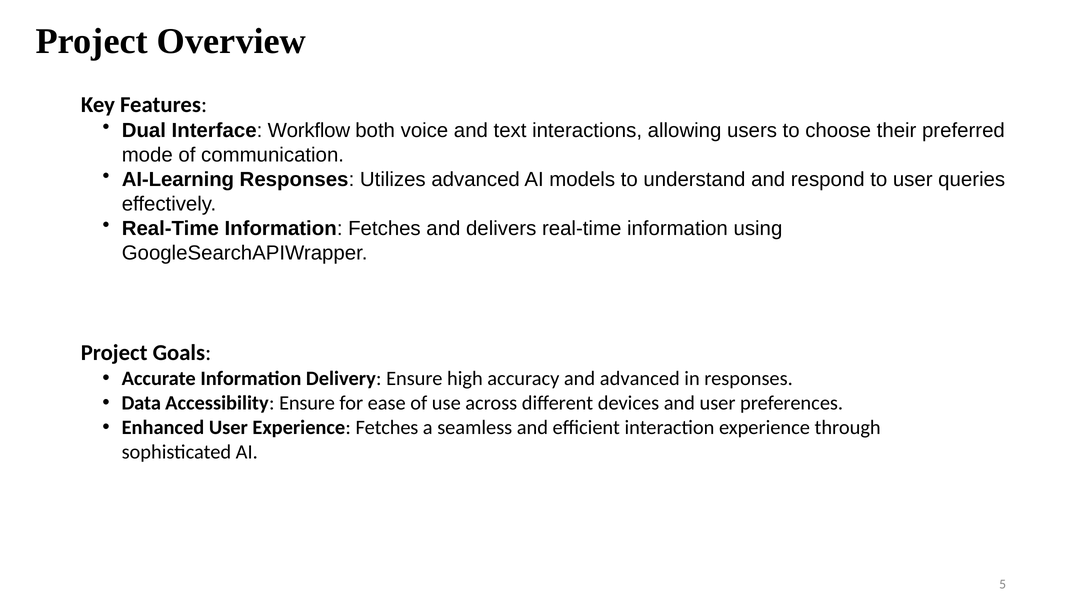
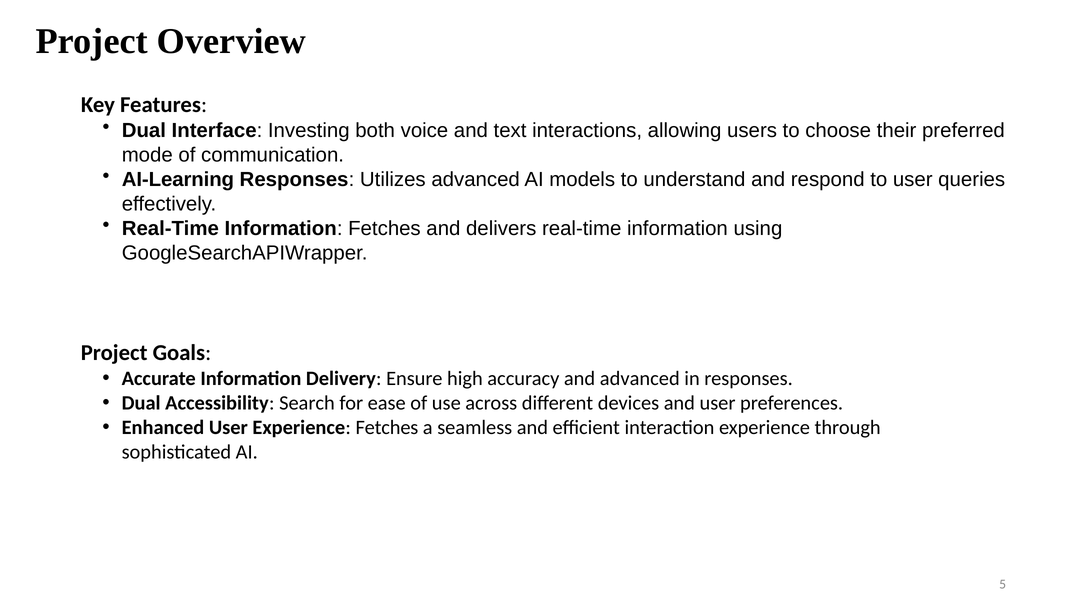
Workflow: Workflow -> Investing
Data at (141, 403): Data -> Dual
Accessibility Ensure: Ensure -> Search
